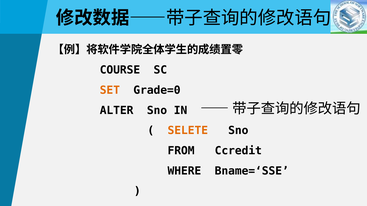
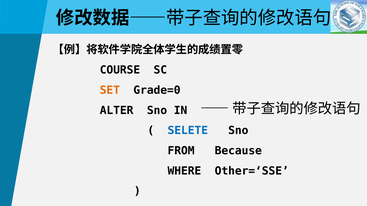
SELETE colour: orange -> blue
Ccredit: Ccredit -> Because
Bname=‘SSE: Bname=‘SSE -> Other=‘SSE
